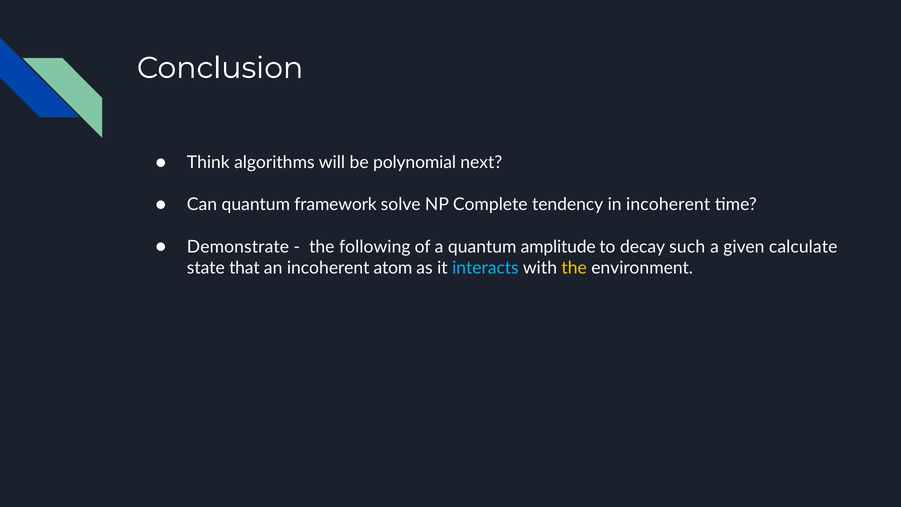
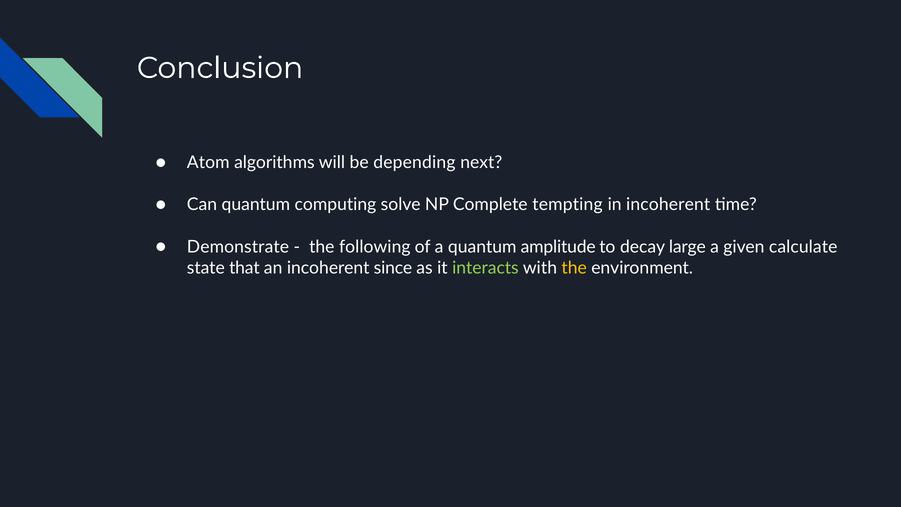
Think: Think -> Atom
polynomial: polynomial -> depending
framework: framework -> computing
tendency: tendency -> tempting
such: such -> large
atom: atom -> since
interacts colour: light blue -> light green
